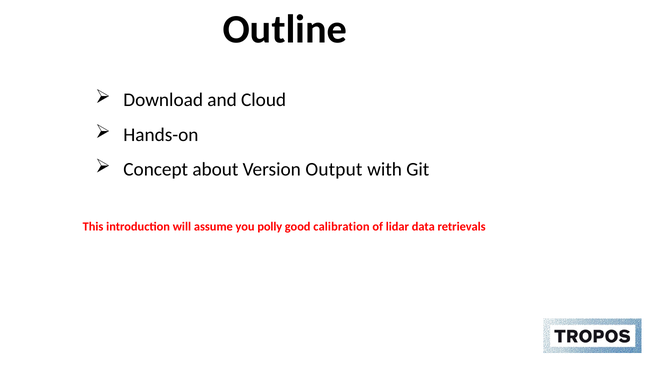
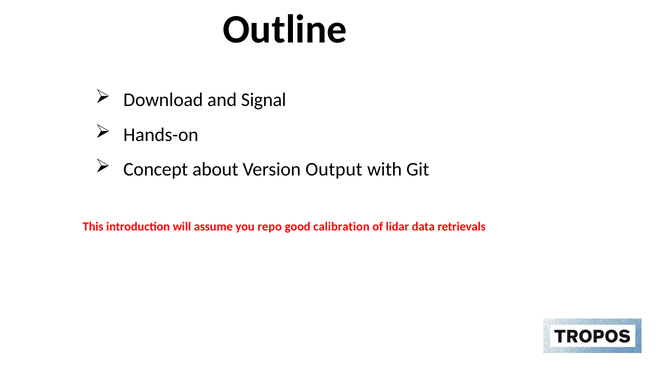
Cloud: Cloud -> Signal
polly: polly -> repo
